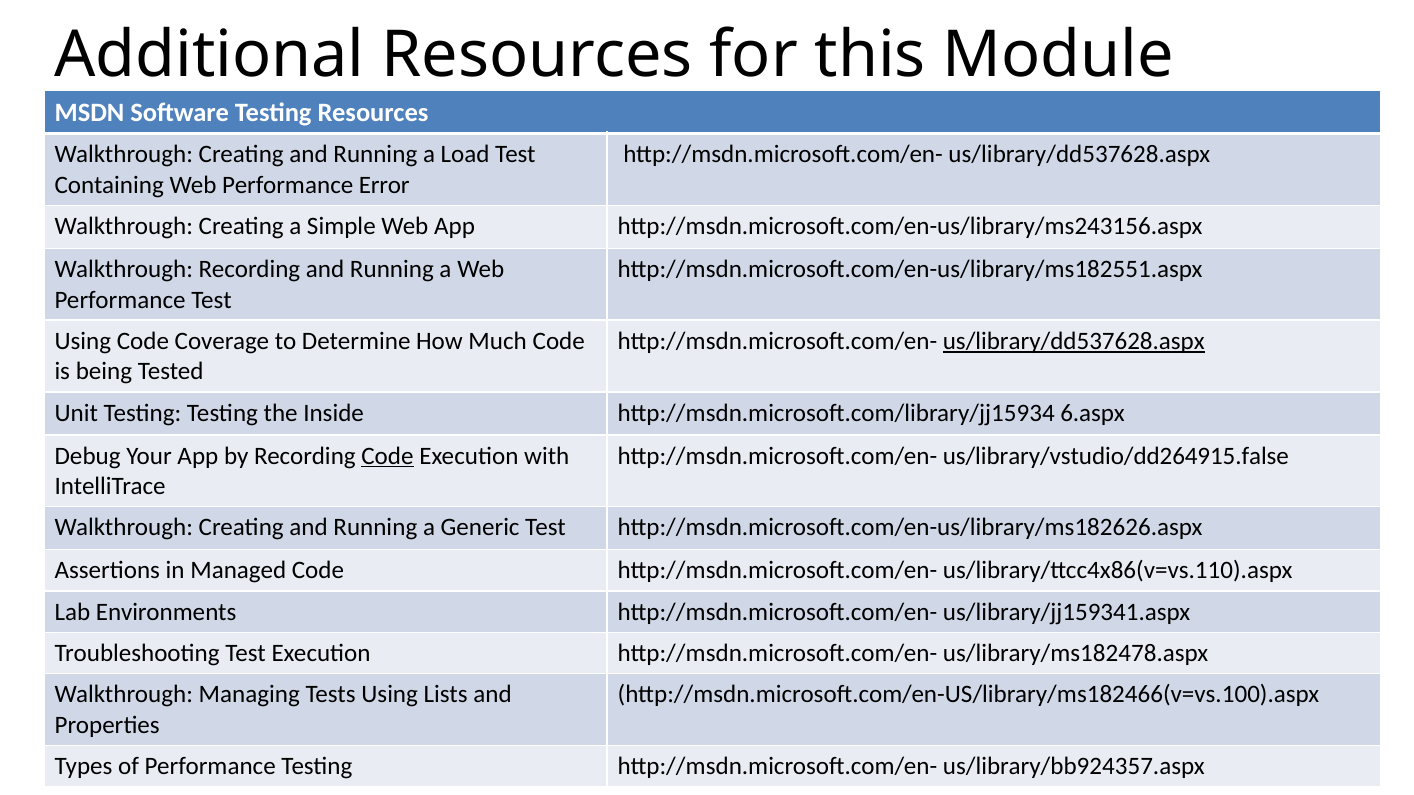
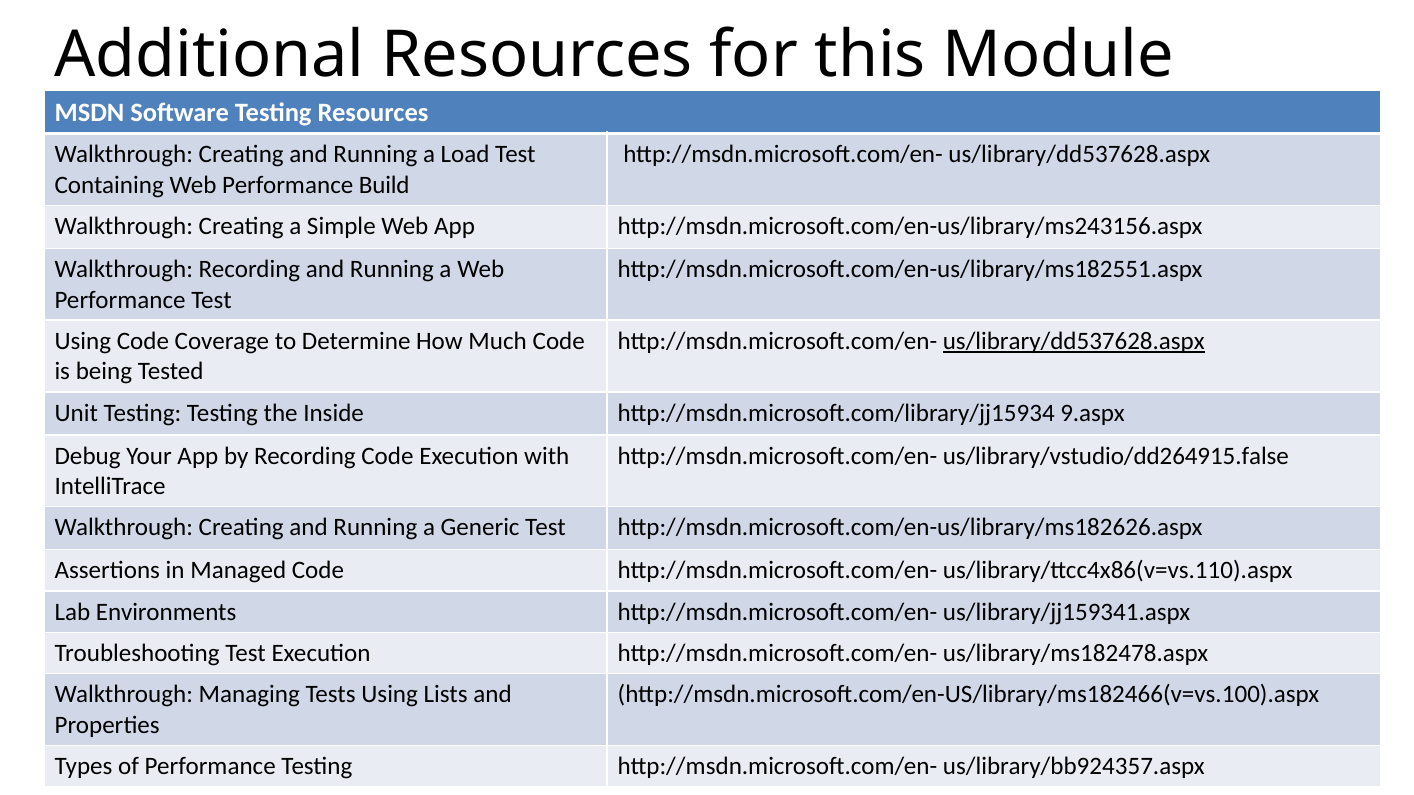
Error: Error -> Build
6.aspx: 6.aspx -> 9.aspx
Code at (387, 456) underline: present -> none
